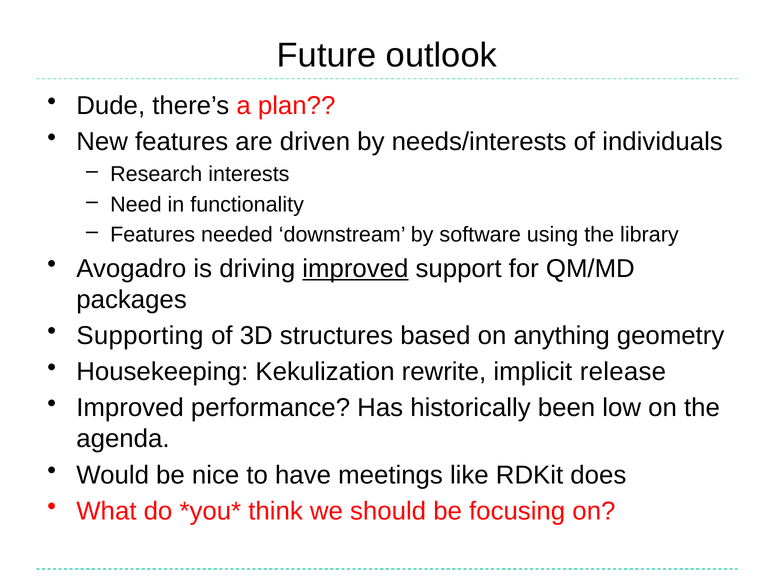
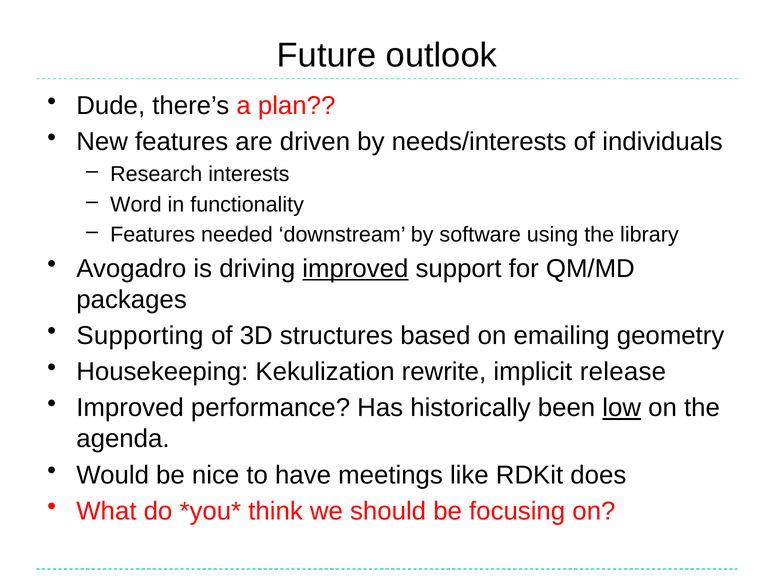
Need: Need -> Word
anything: anything -> emailing
low underline: none -> present
